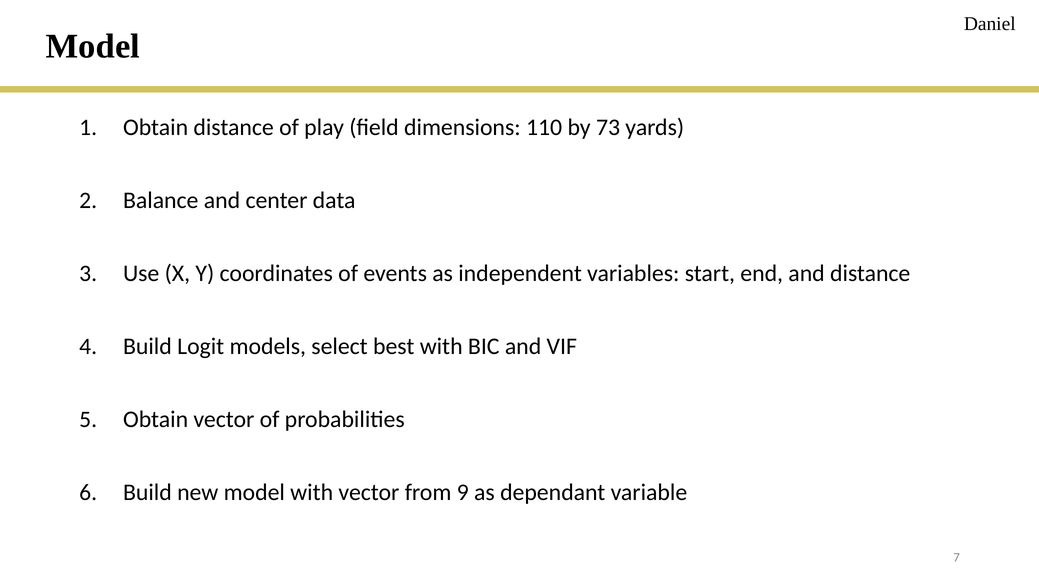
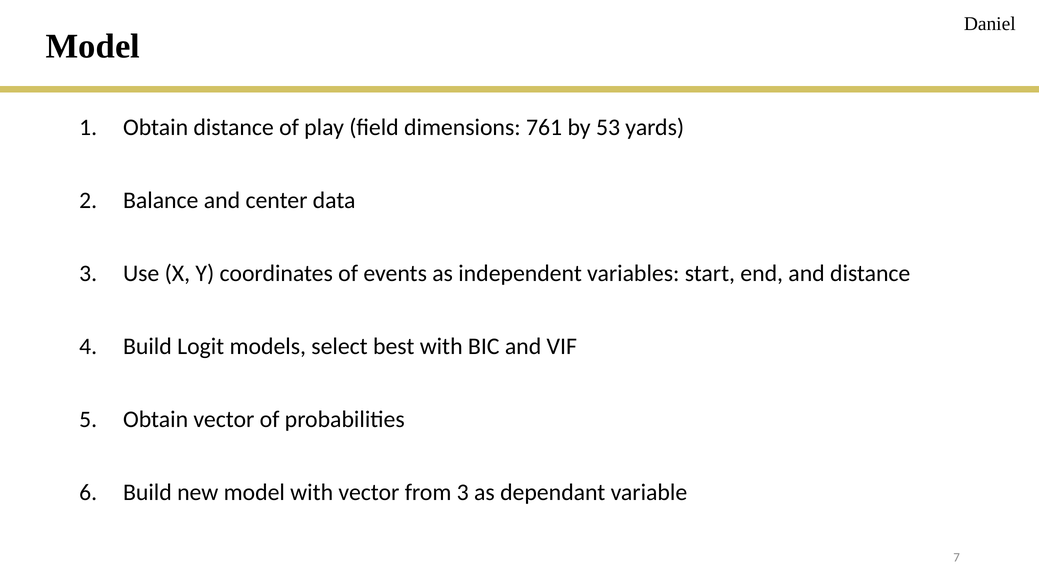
110: 110 -> 761
73: 73 -> 53
from 9: 9 -> 3
